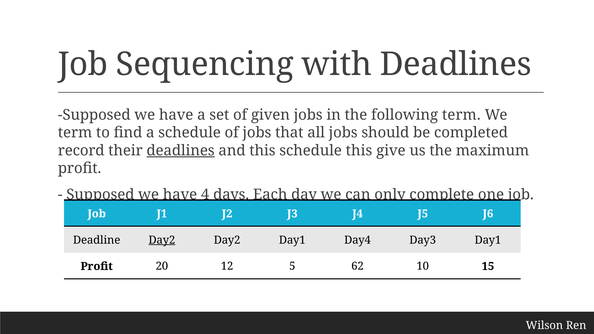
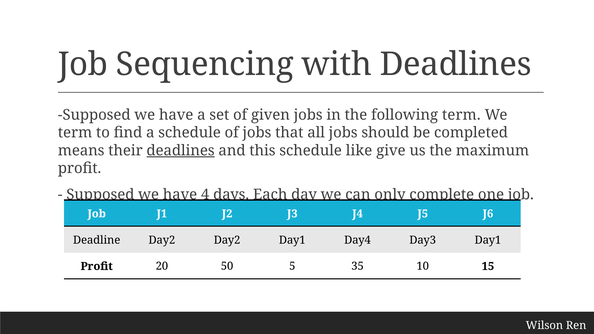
record: record -> means
schedule this: this -> like
Day2 at (162, 240) underline: present -> none
12: 12 -> 50
62: 62 -> 35
